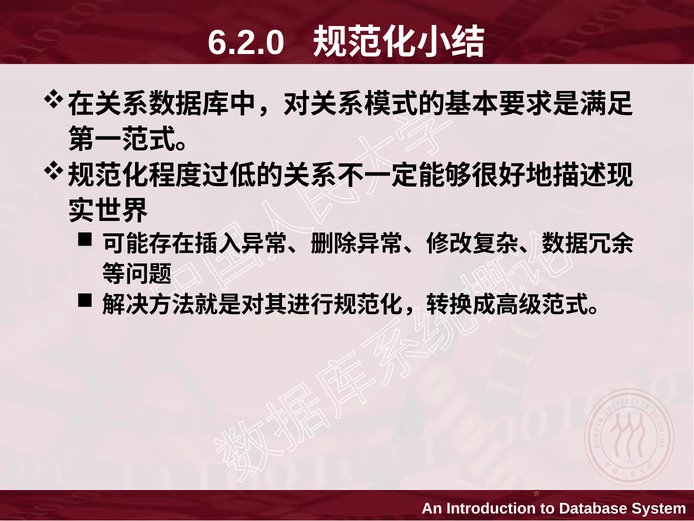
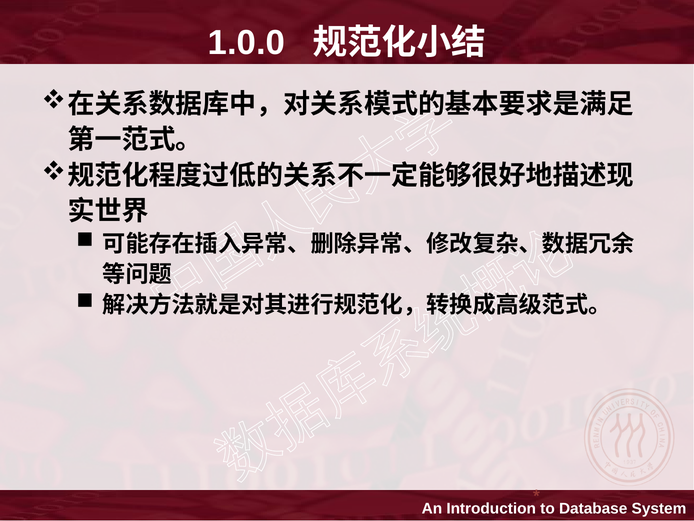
6.2.0: 6.2.0 -> 1.0.0
